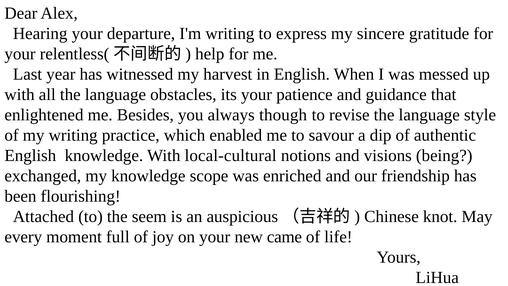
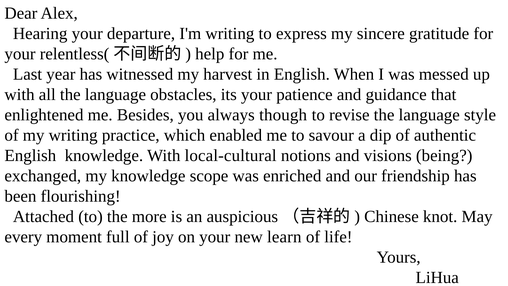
seem: seem -> more
came: came -> learn
